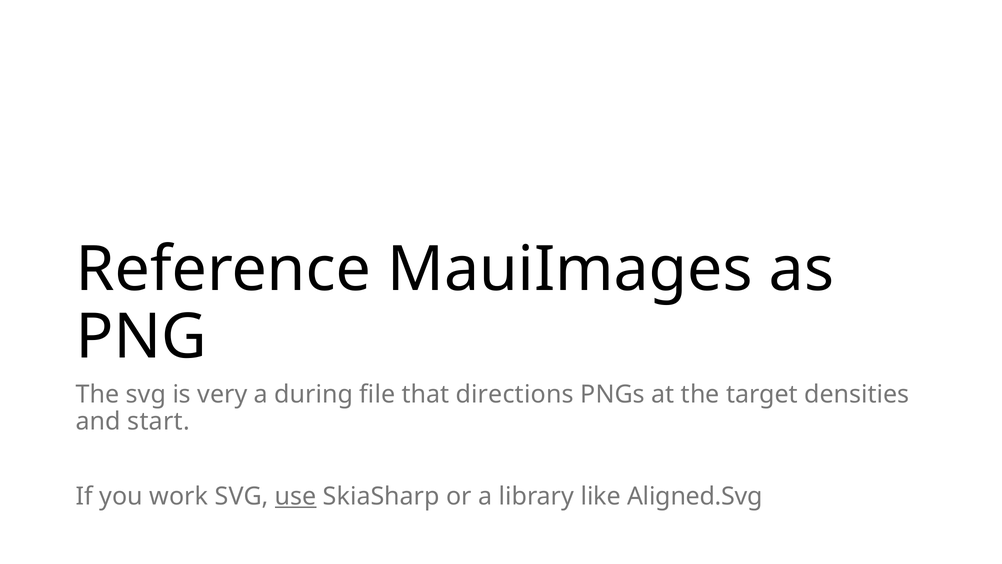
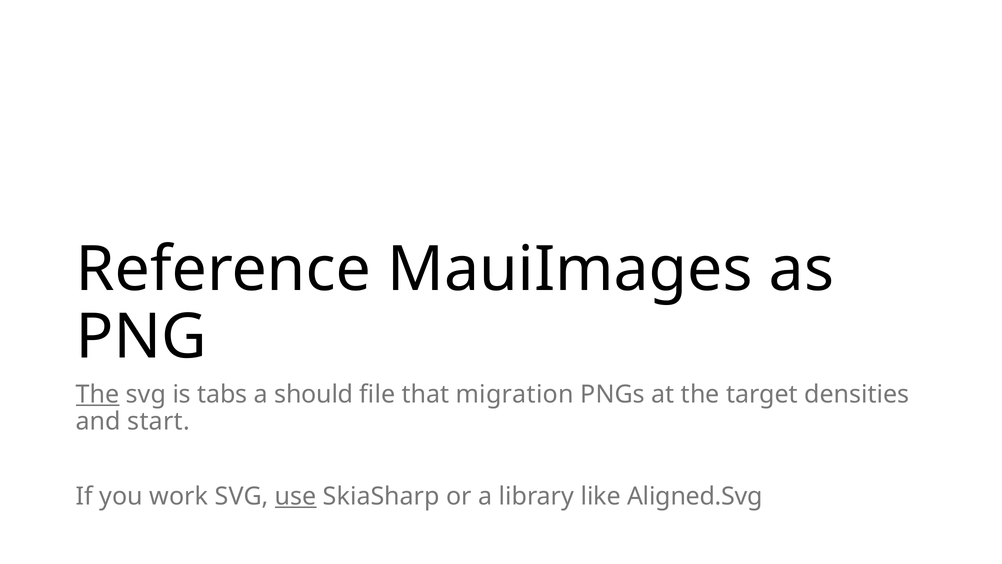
The at (98, 394) underline: none -> present
very: very -> tabs
during: during -> should
directions: directions -> migration
